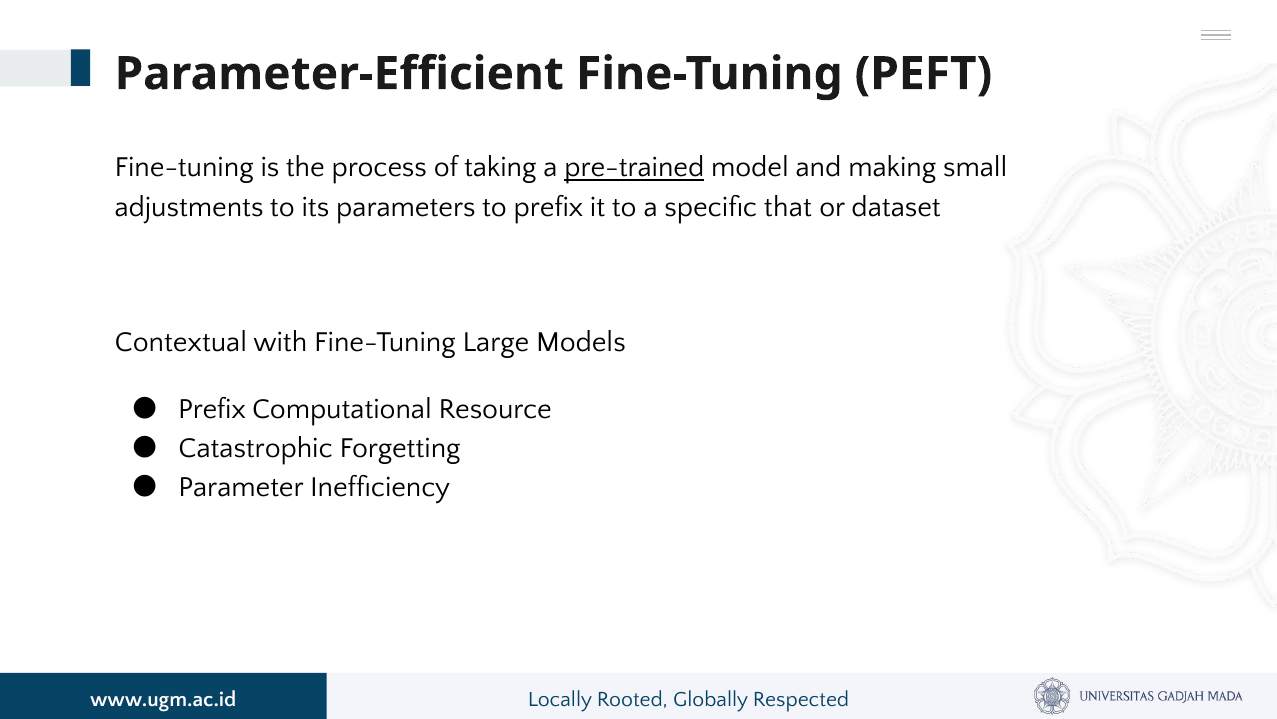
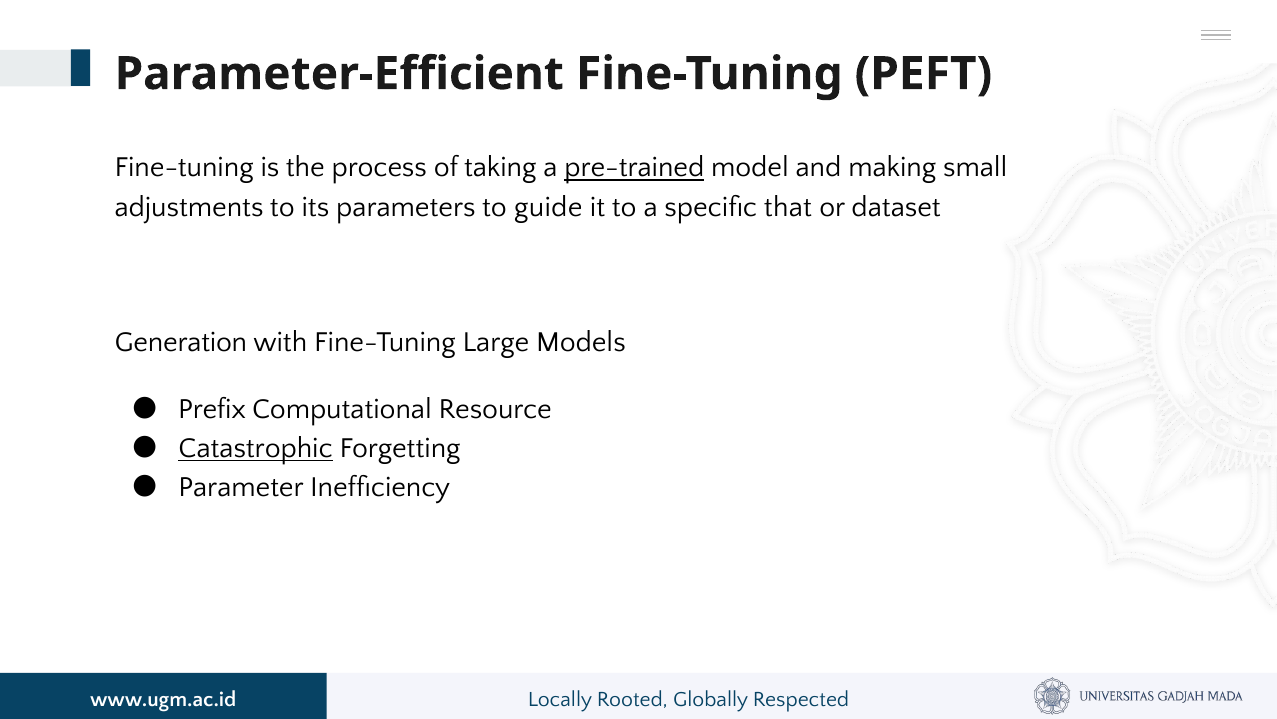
to prefix: prefix -> guide
Contextual: Contextual -> Generation
Catastrophic underline: none -> present
